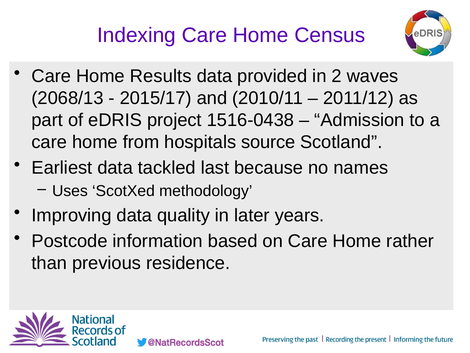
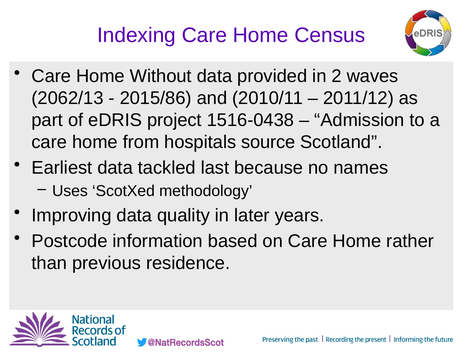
Results: Results -> Without
2068/13: 2068/13 -> 2062/13
2015/17: 2015/17 -> 2015/86
